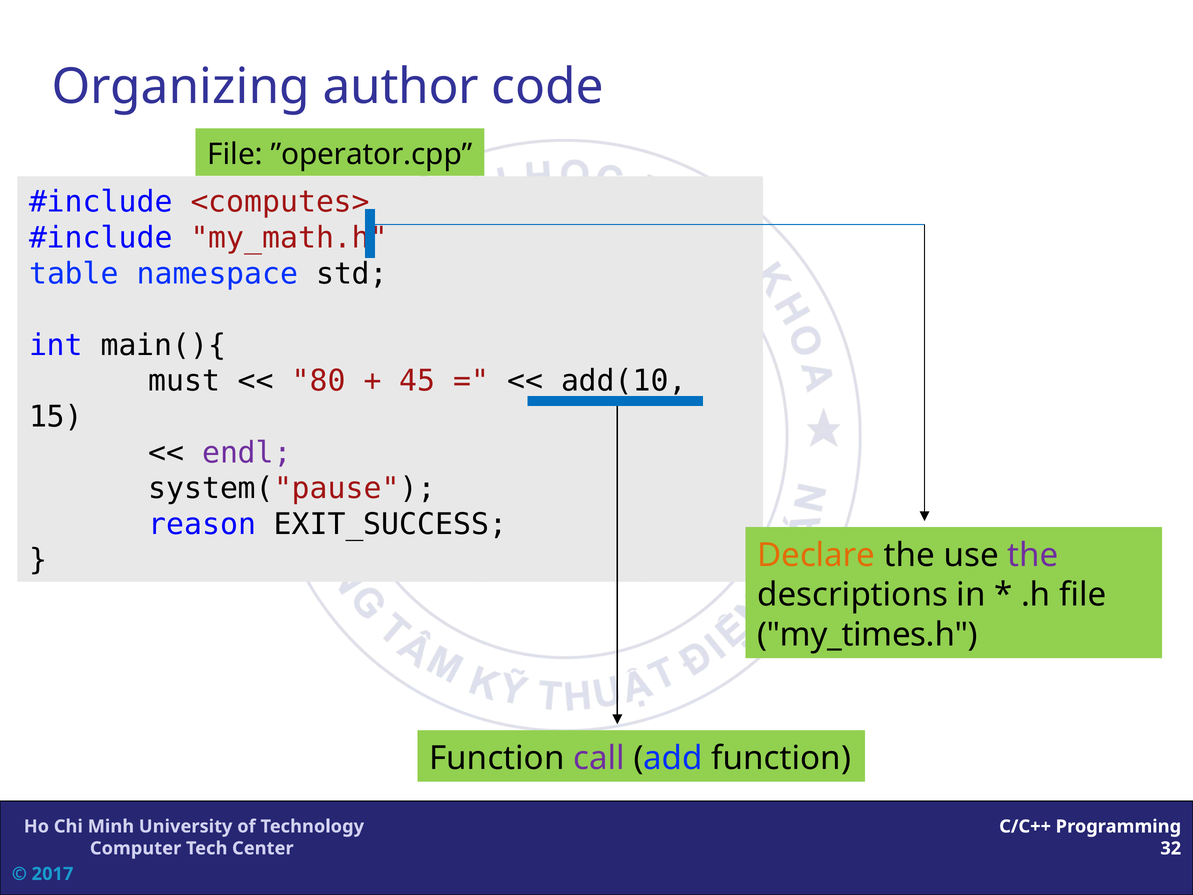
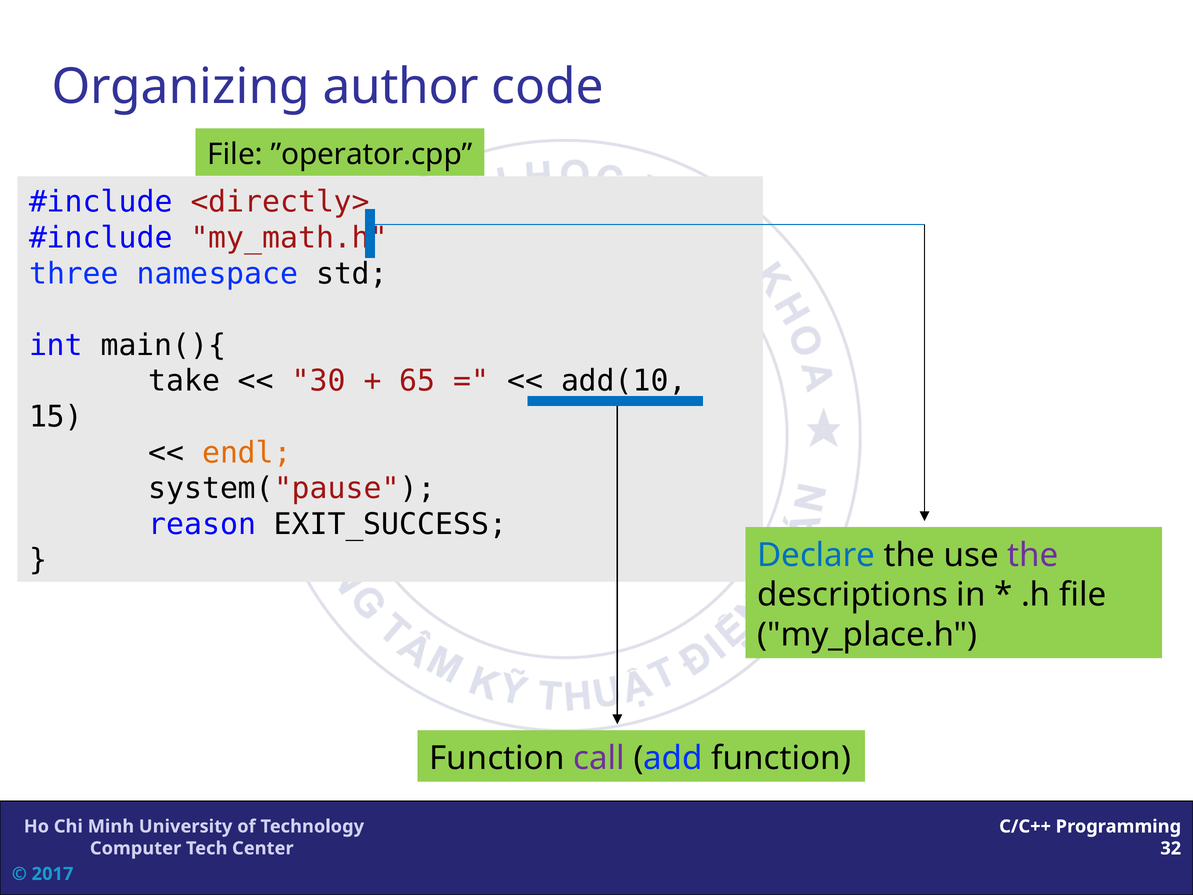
<computes>: <computes> -> <directly>
table: table -> three
must: must -> take
80: 80 -> 30
45: 45 -> 65
endl colour: purple -> orange
Declare colour: orange -> blue
my_times.h: my_times.h -> my_place.h
